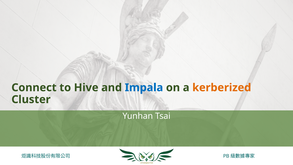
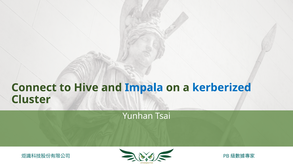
kerberized colour: orange -> blue
